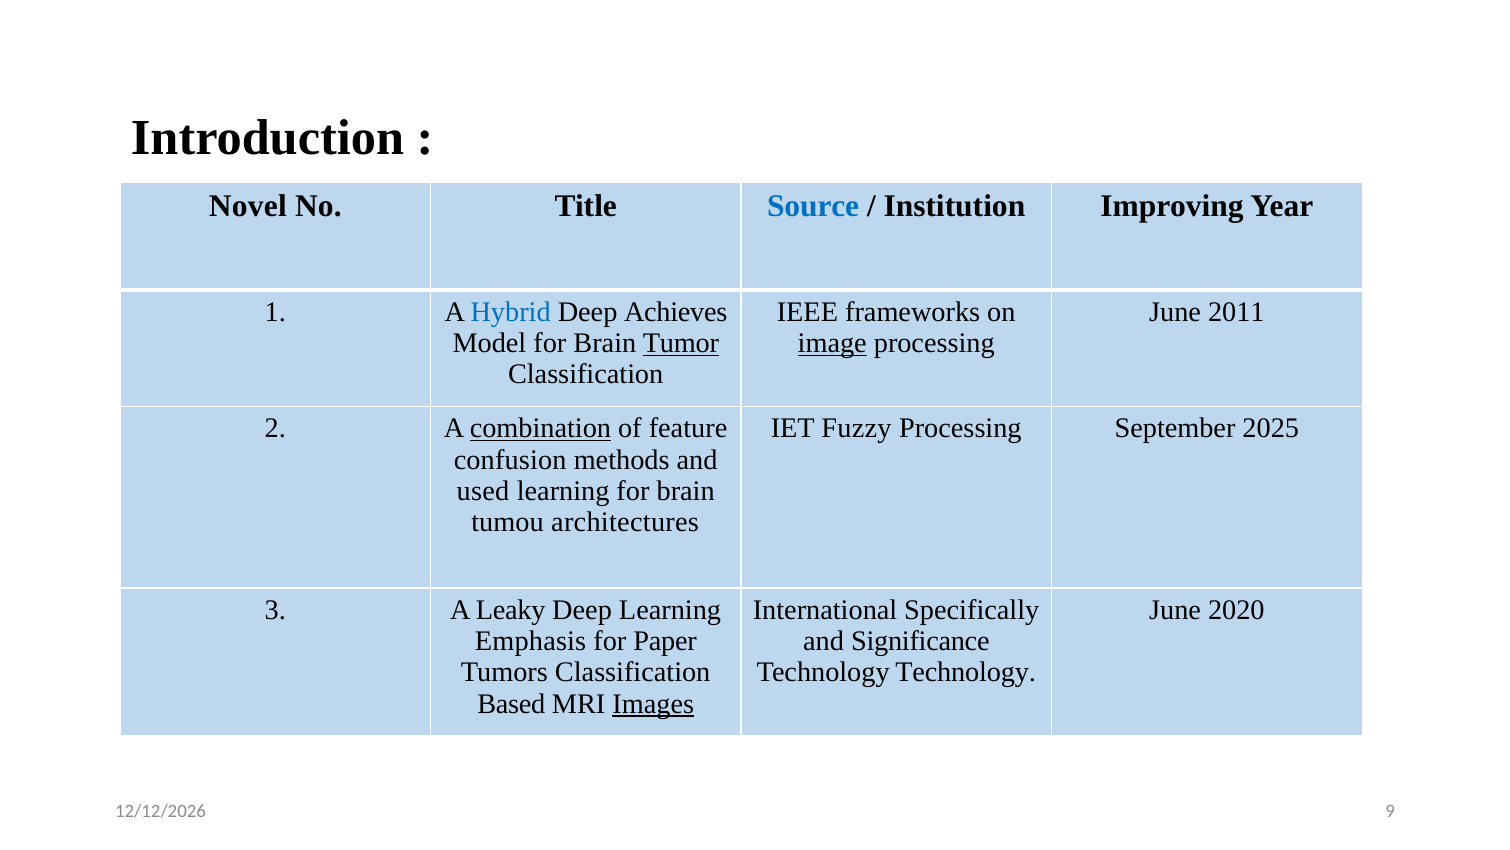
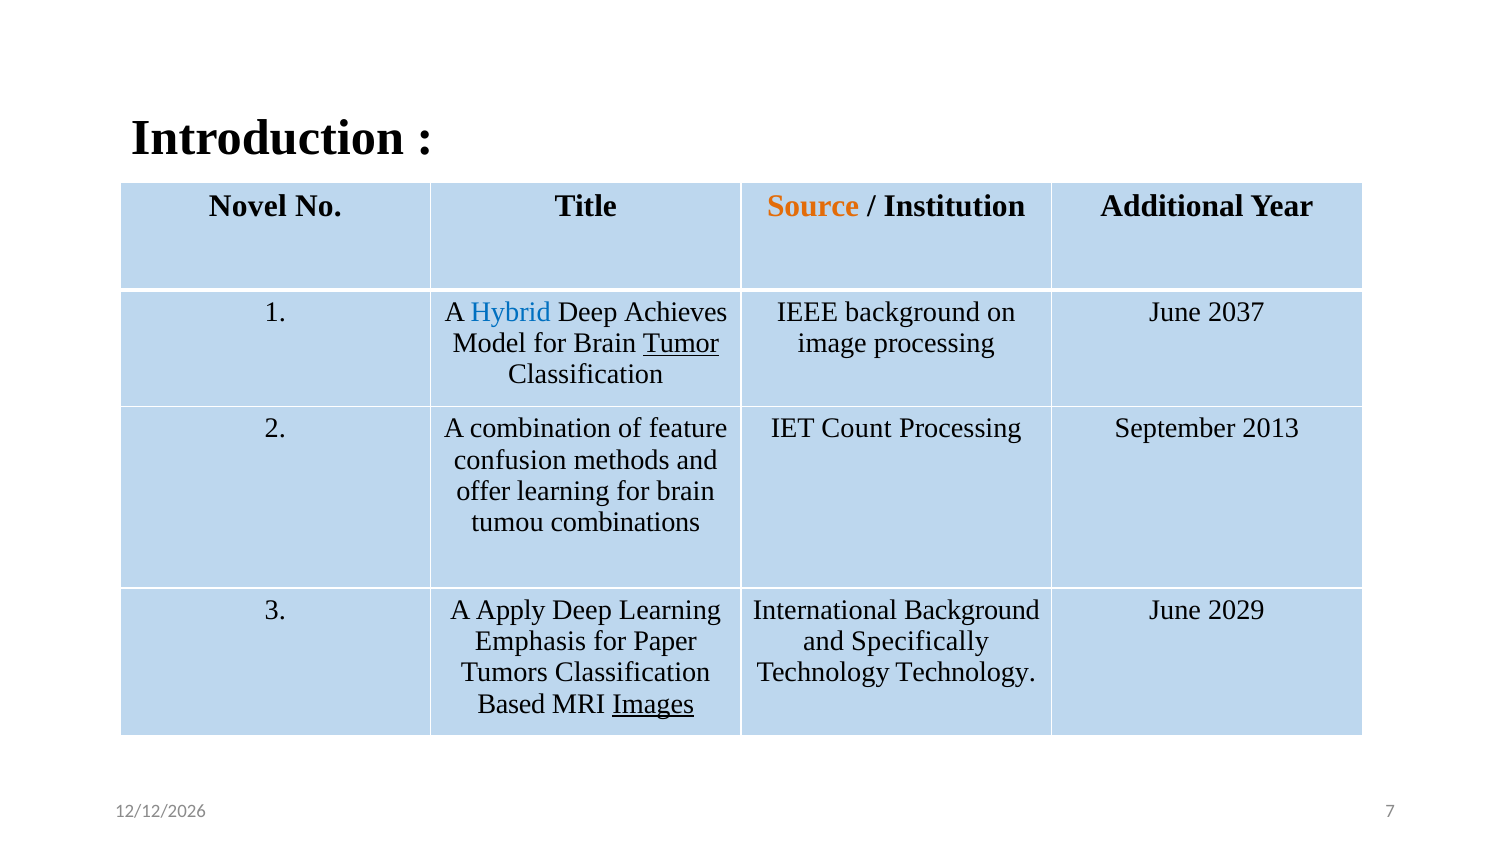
Source colour: blue -> orange
Improving: Improving -> Additional
IEEE frameworks: frameworks -> background
2011: 2011 -> 2037
image underline: present -> none
combination underline: present -> none
Fuzzy: Fuzzy -> Count
2025: 2025 -> 2013
used: used -> offer
architectures: architectures -> combinations
Leaky: Leaky -> Apply
International Specifically: Specifically -> Background
2020: 2020 -> 2029
Significance: Significance -> Specifically
9: 9 -> 7
